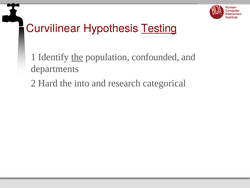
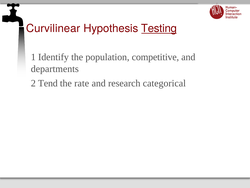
the at (77, 57) underline: present -> none
confounded: confounded -> competitive
Hard: Hard -> Tend
into: into -> rate
